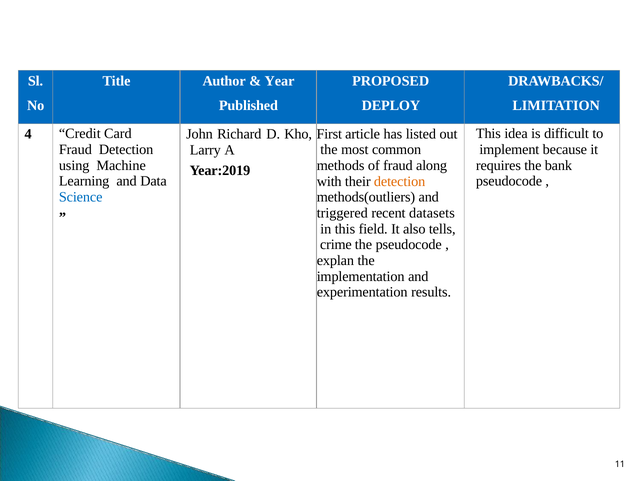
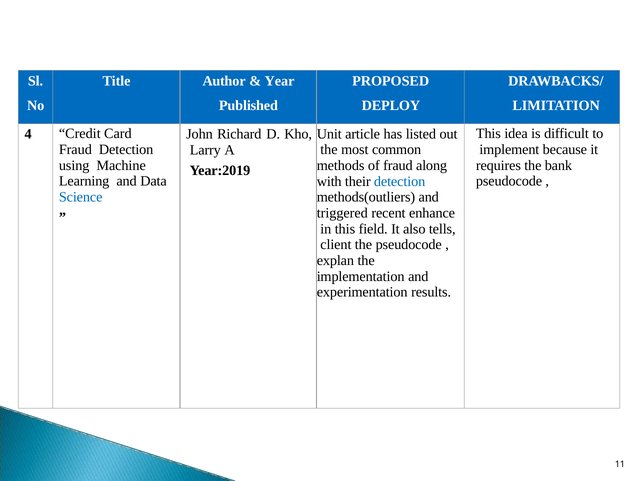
First: First -> Unit
detection at (400, 181) colour: orange -> blue
datasets: datasets -> enhance
crime: crime -> client
